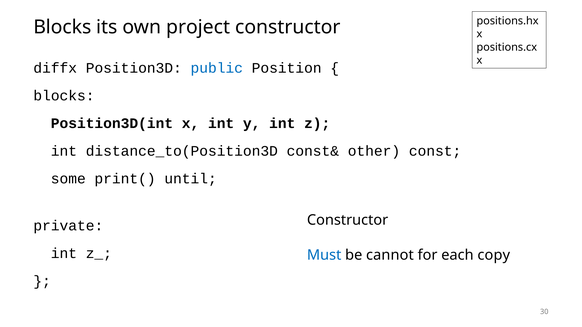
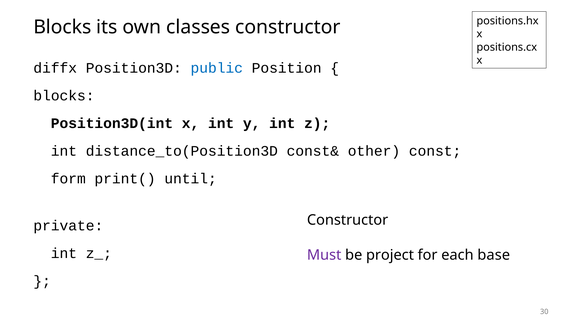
project: project -> classes
some: some -> form
Must colour: blue -> purple
cannot: cannot -> project
copy: copy -> base
